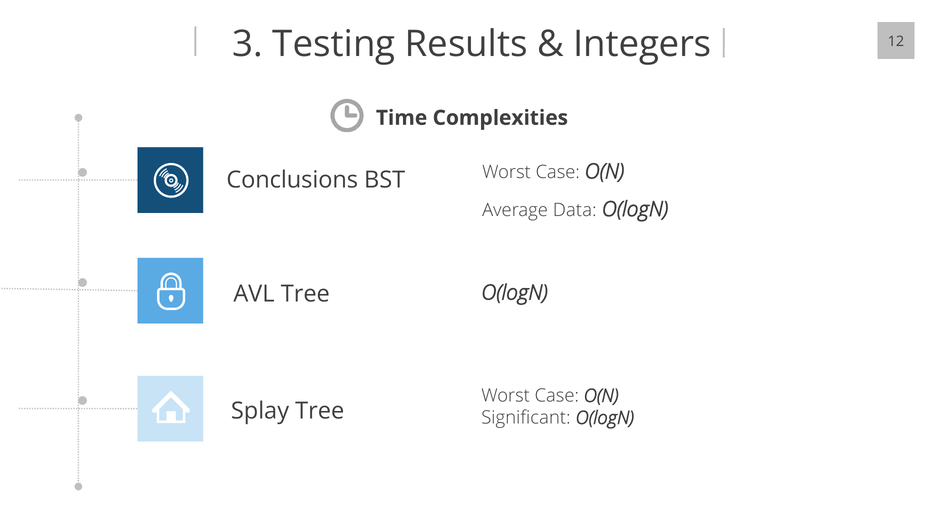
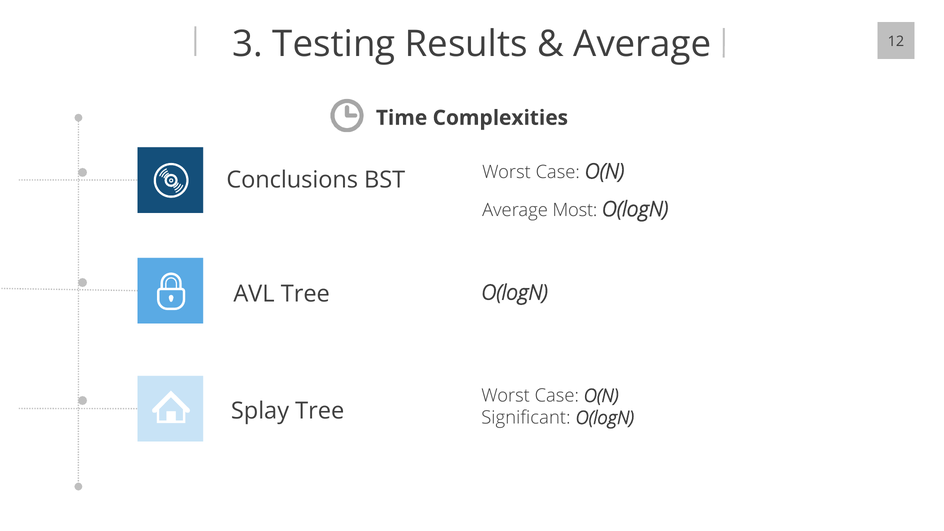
Integers at (642, 44): Integers -> Average
Data: Data -> Most
